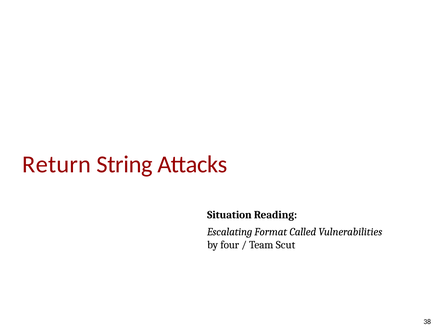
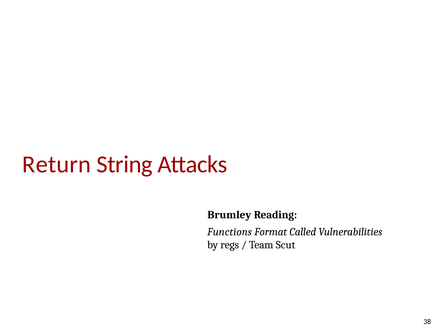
Situation: Situation -> Brumley
Escalating: Escalating -> Functions
four: four -> regs
